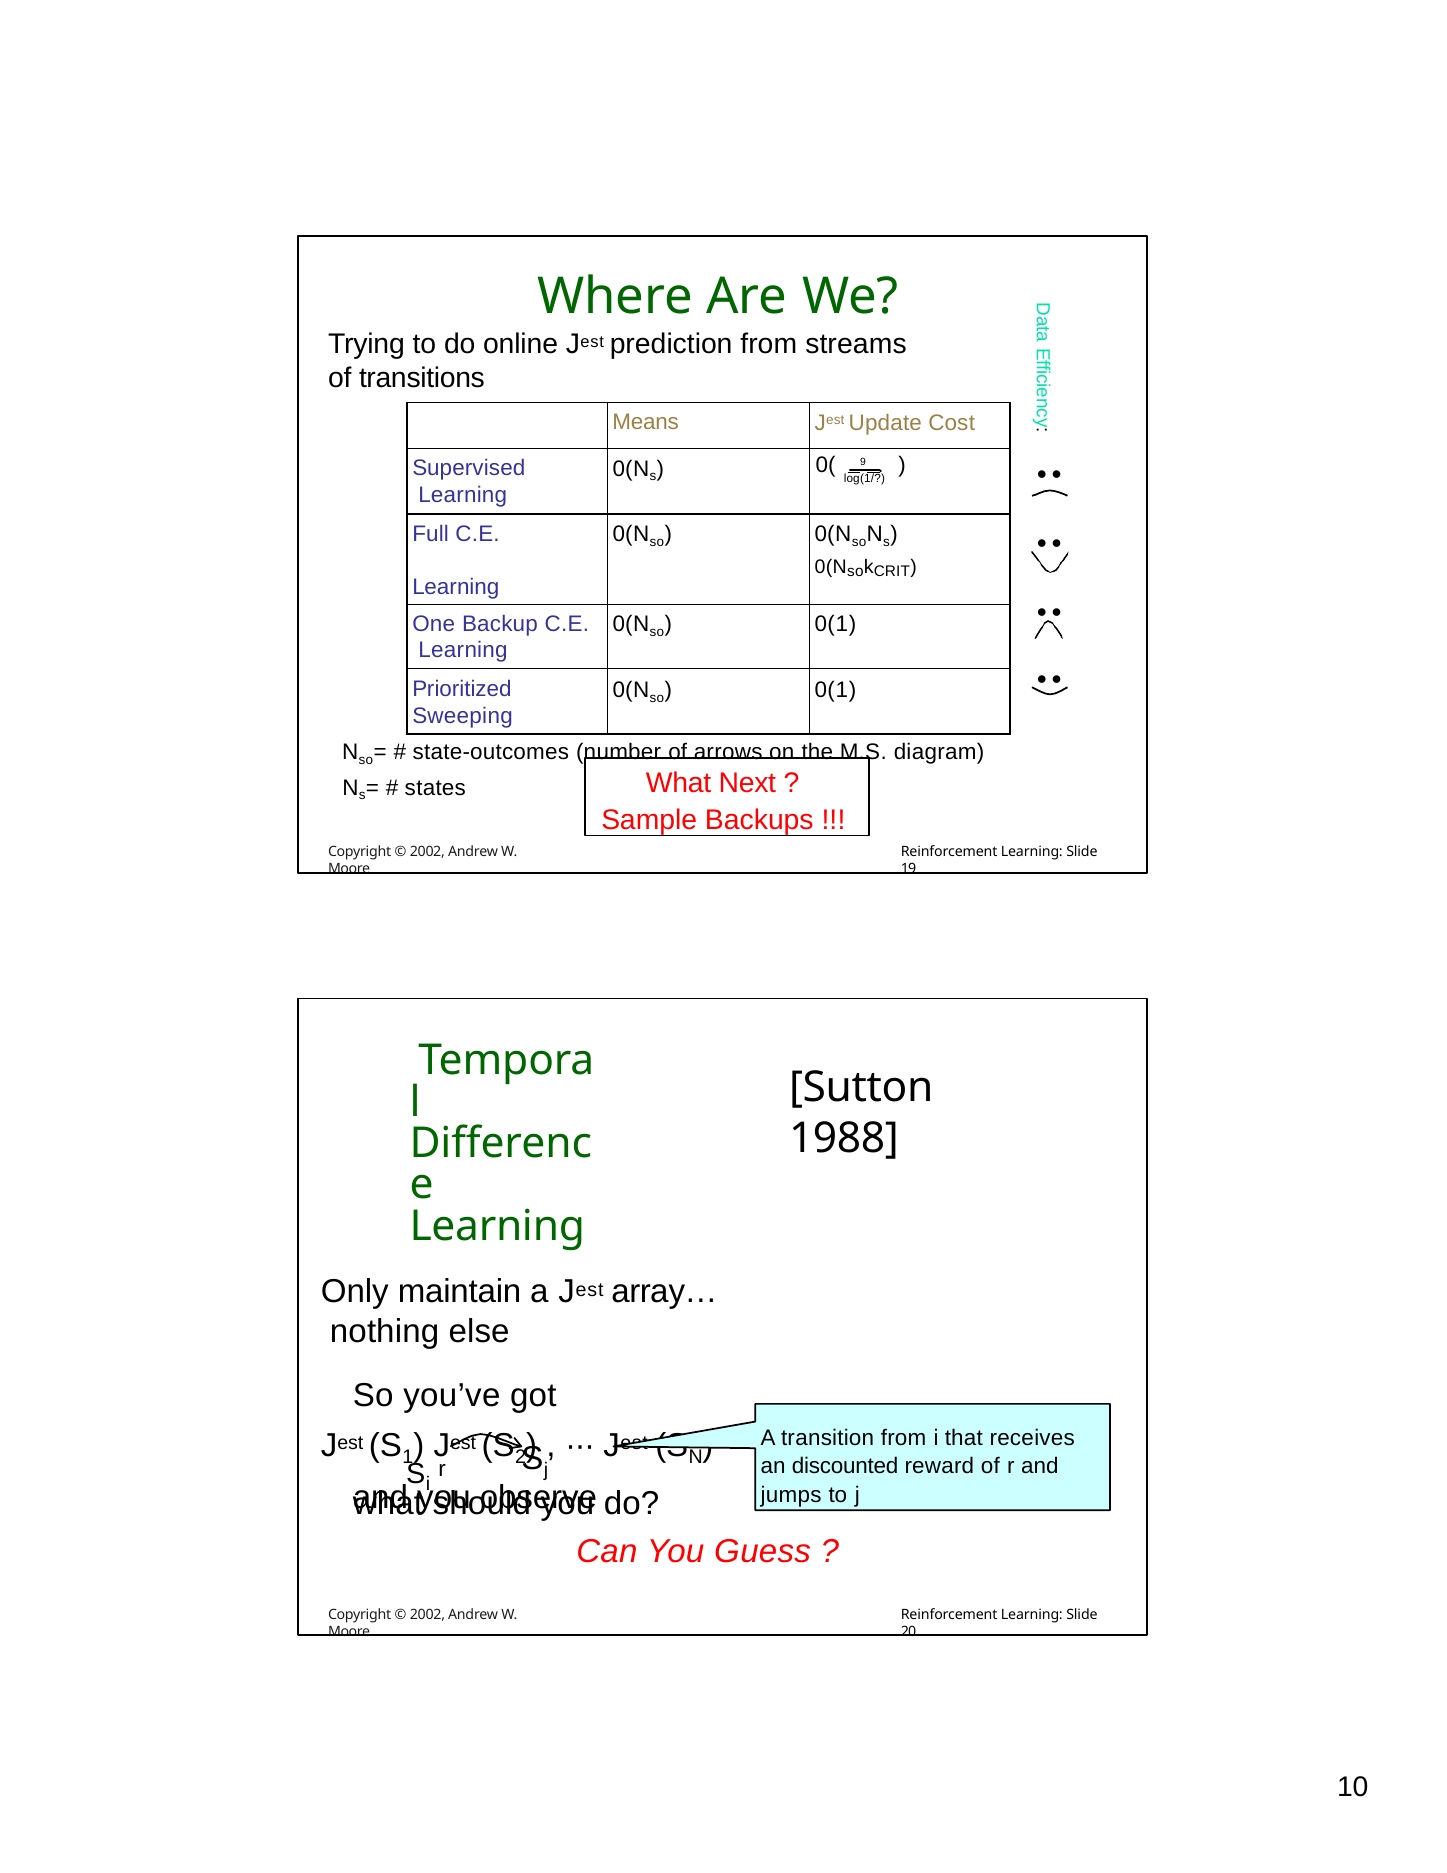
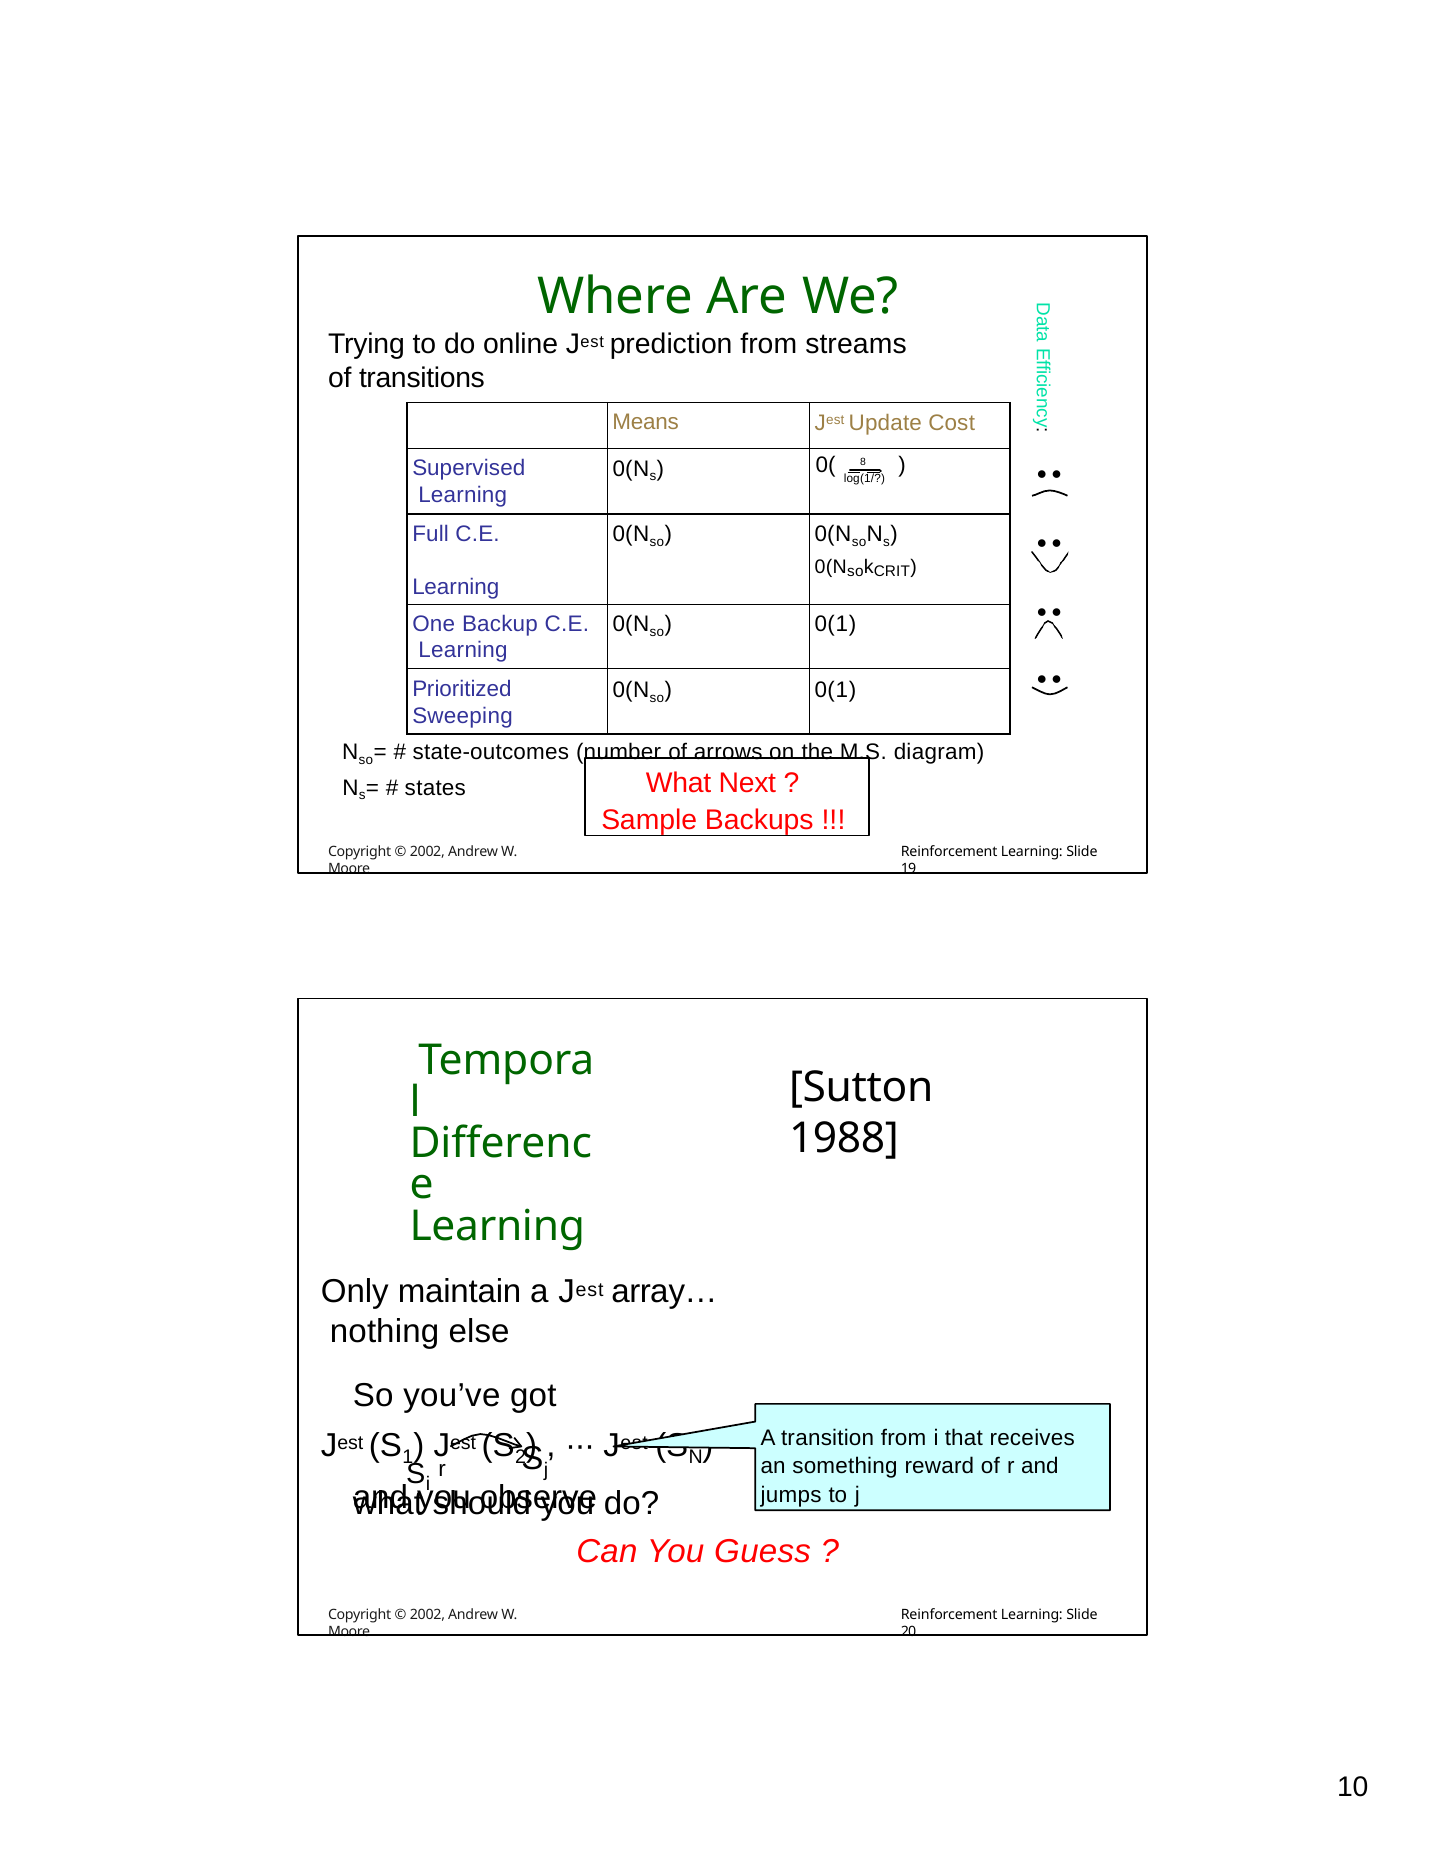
9: 9 -> 8
discounted: discounted -> something
